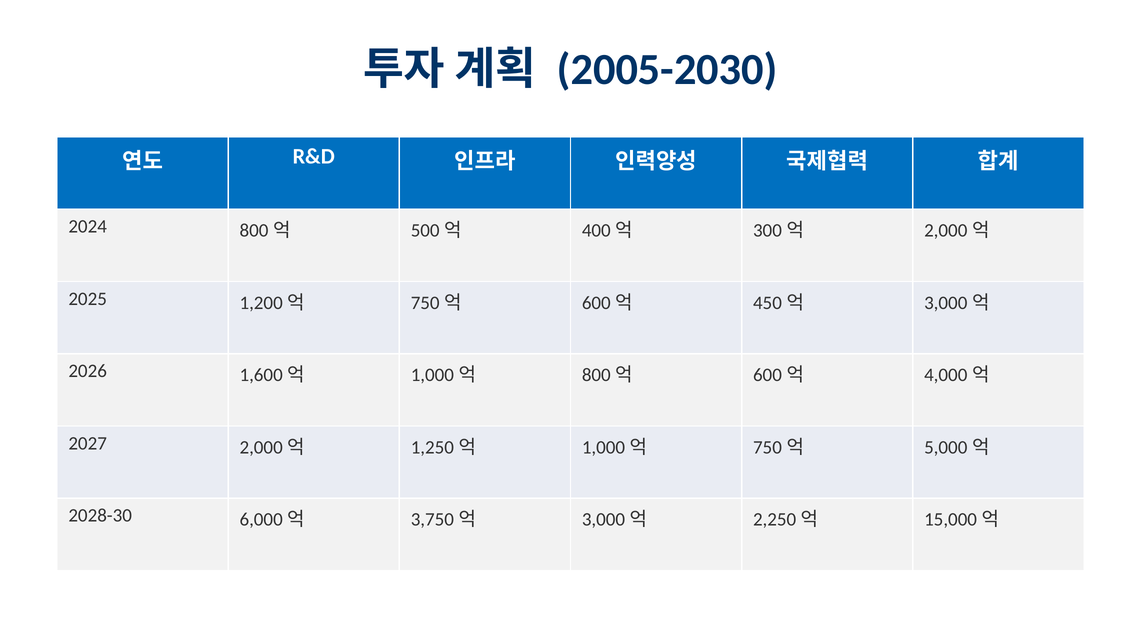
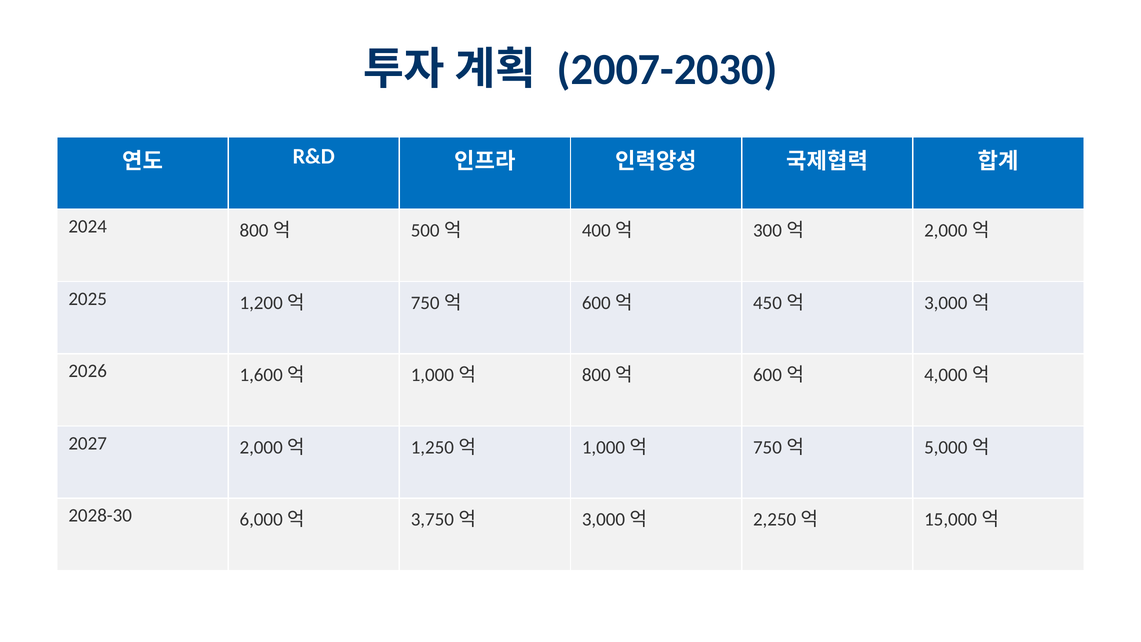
2005-2030: 2005-2030 -> 2007-2030
